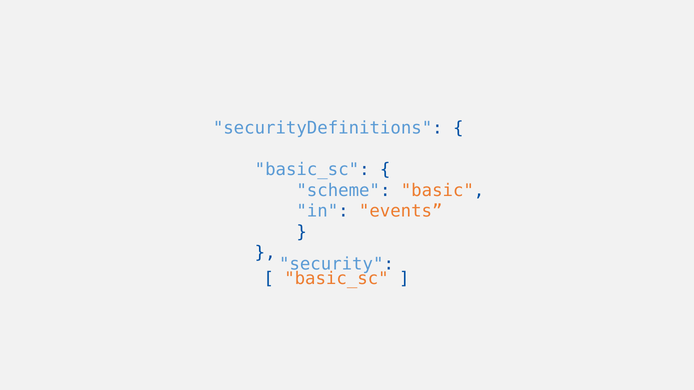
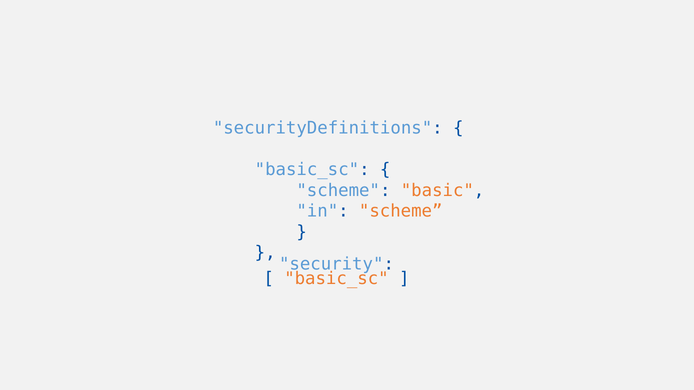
in events: events -> scheme
